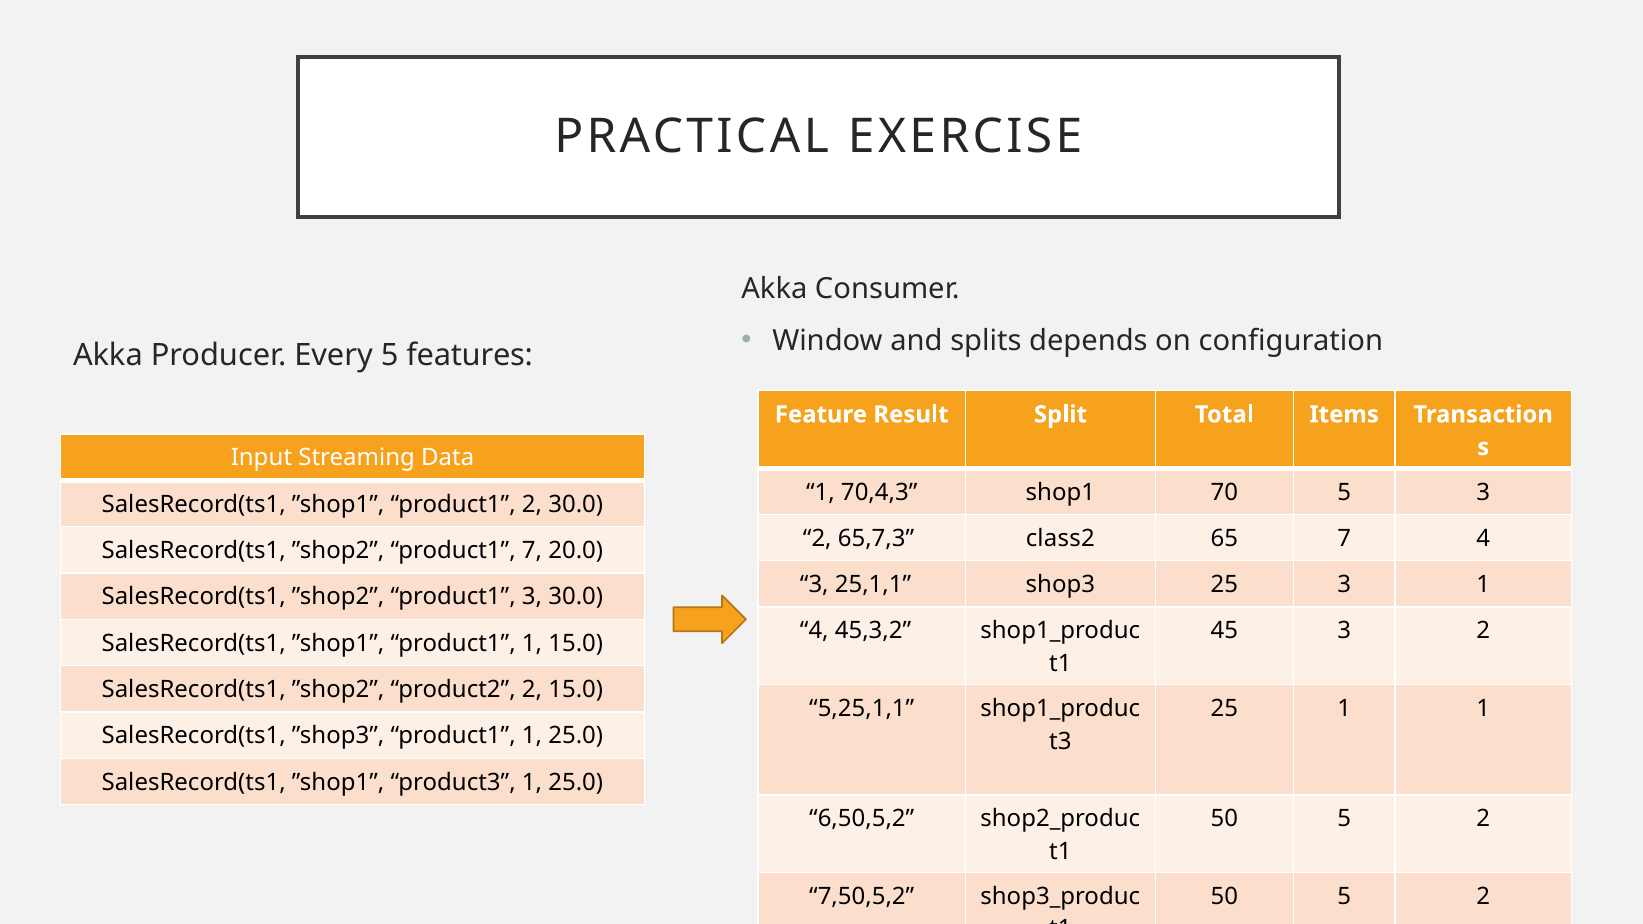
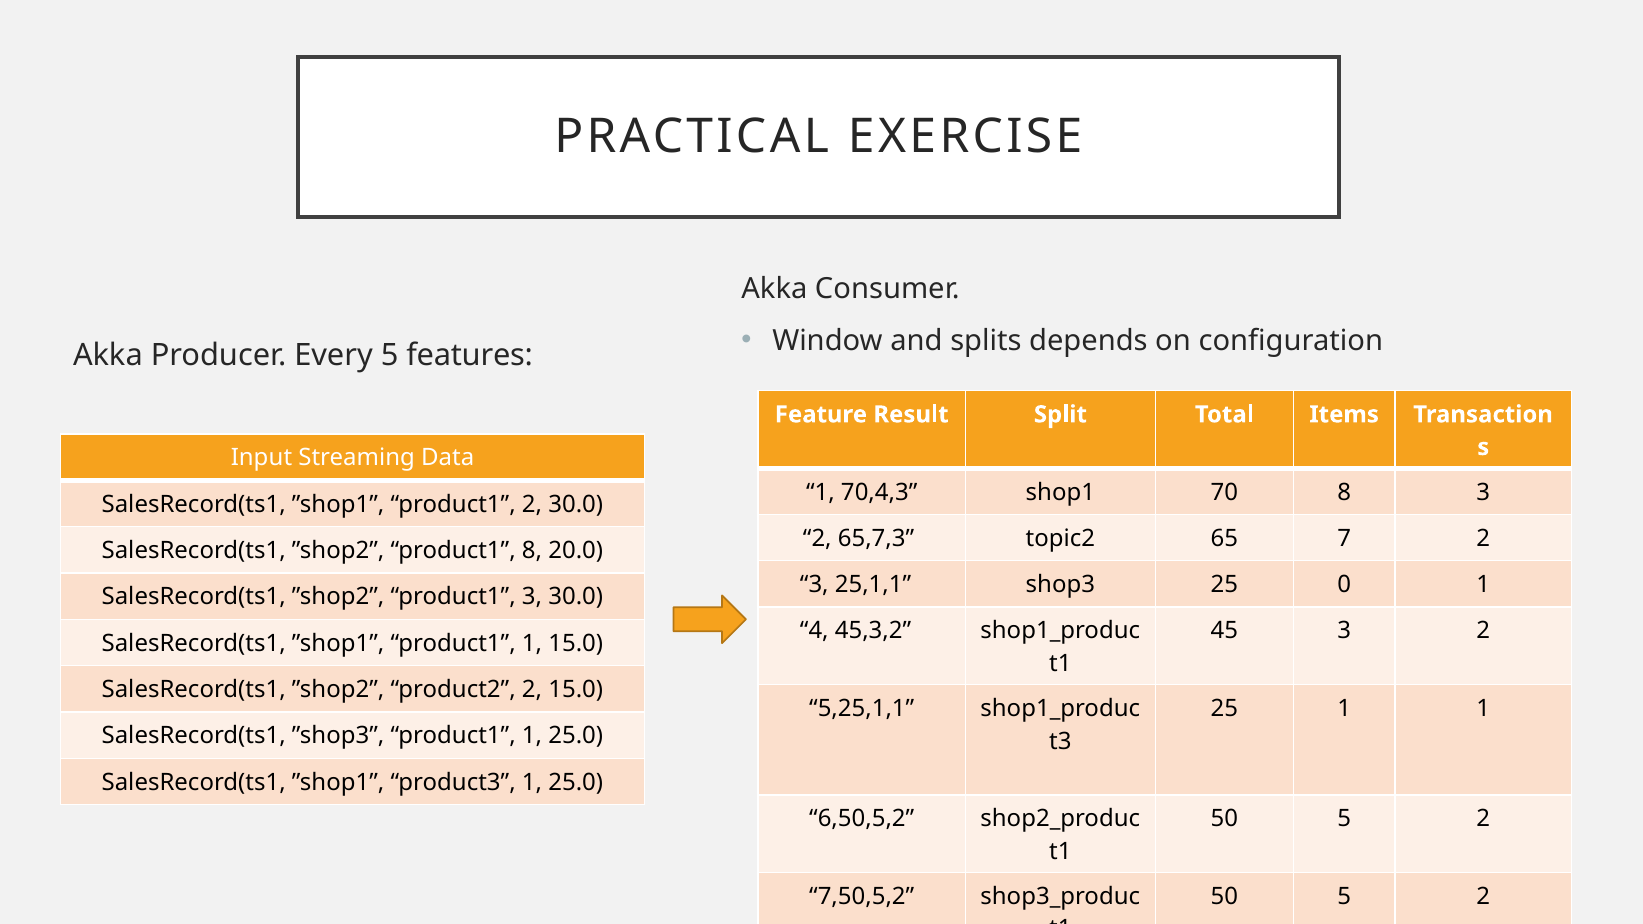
70 5: 5 -> 8
class2: class2 -> topic2
7 4: 4 -> 2
product1 7: 7 -> 8
25 3: 3 -> 0
